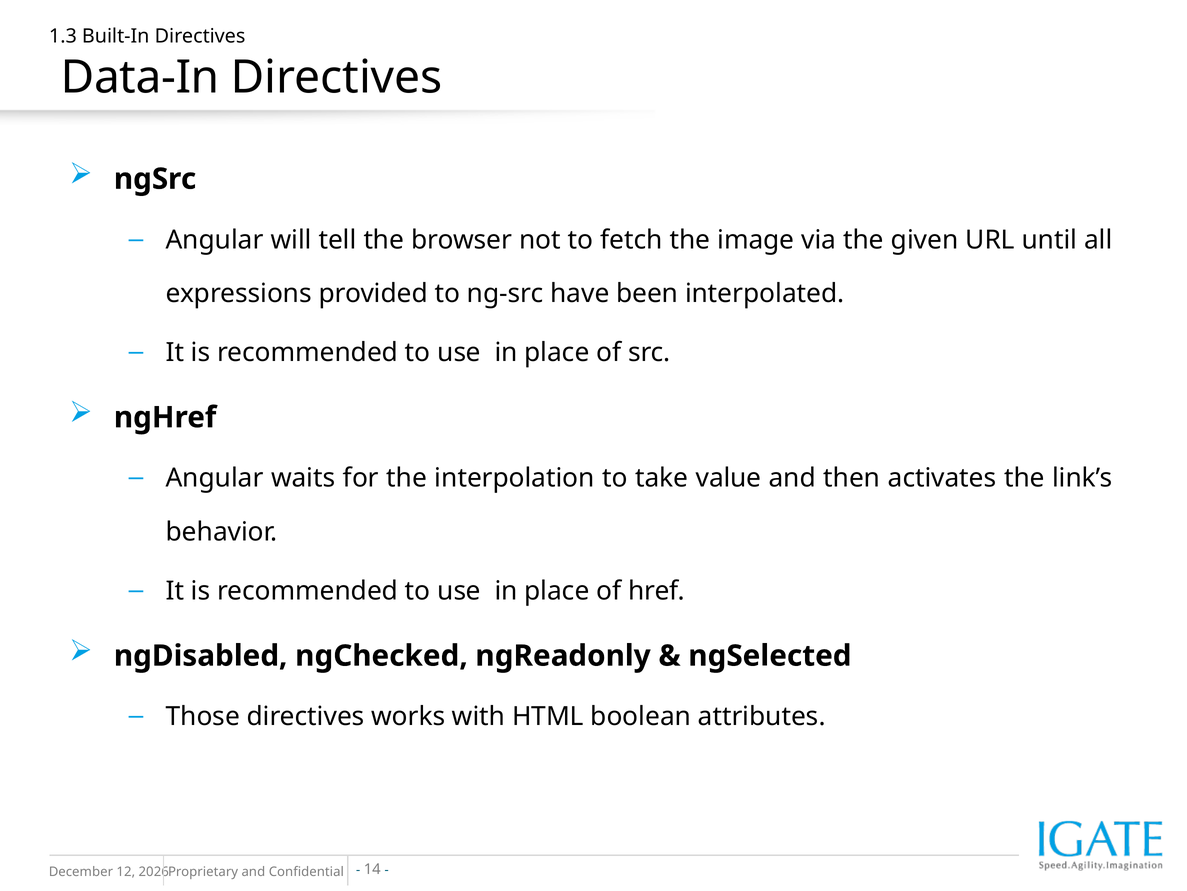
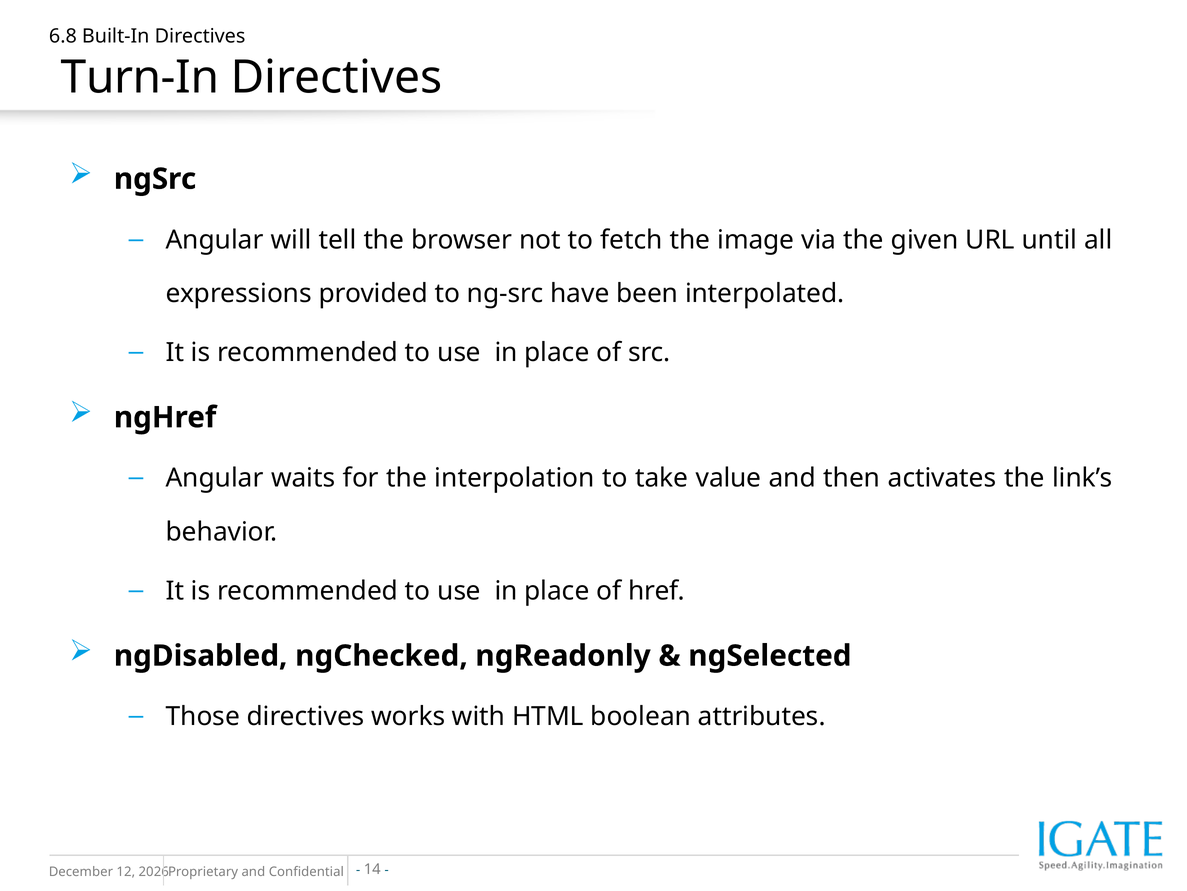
1.3: 1.3 -> 6.8
Data-In: Data-In -> Turn-In
